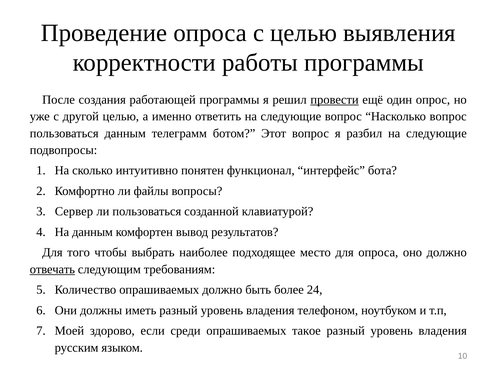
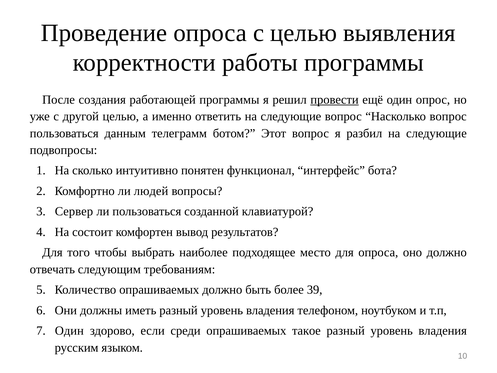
файлы: файлы -> людей
На данным: данным -> состоит
отвечать underline: present -> none
24: 24 -> 39
Моей at (69, 331): Моей -> Один
